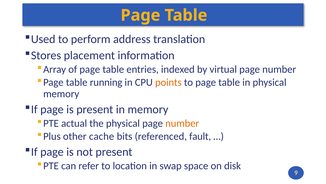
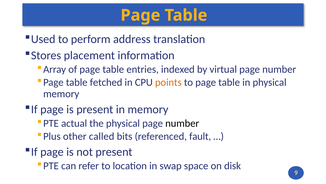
running: running -> fetched
number at (182, 123) colour: orange -> black
cache: cache -> called
